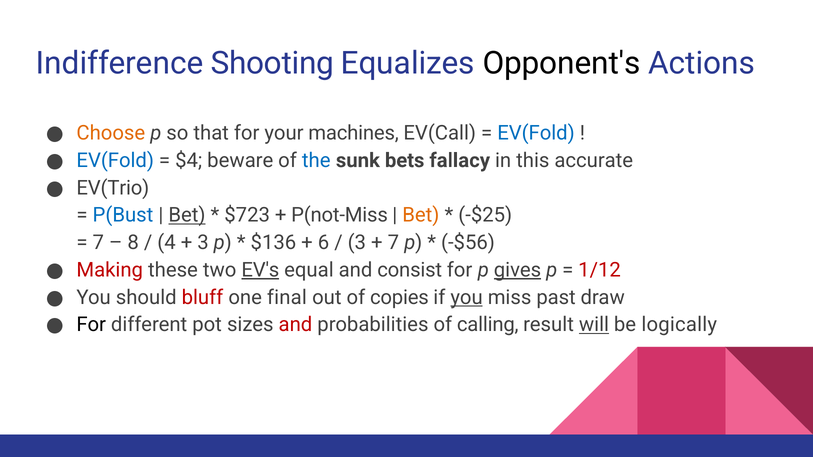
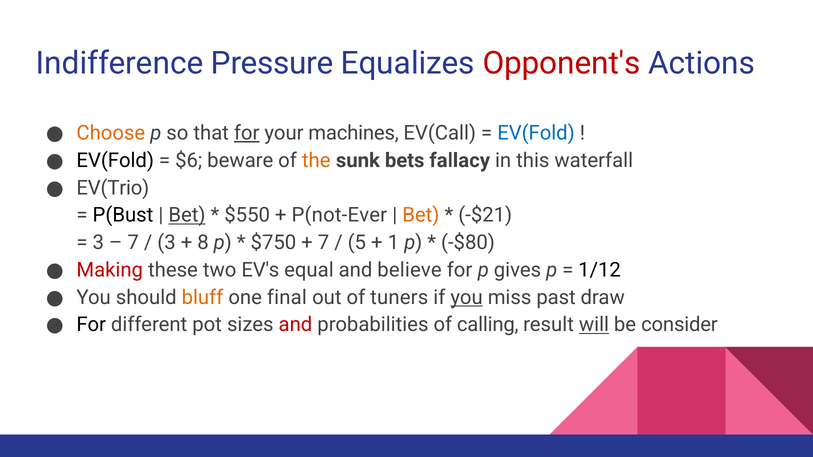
Shooting: Shooting -> Pressure
Opponent's colour: black -> red
for at (247, 133) underline: none -> present
EV(Fold at (115, 161) colour: blue -> black
$4: $4 -> $6
the colour: blue -> orange
accurate: accurate -> waterfall
P(Bust colour: blue -> black
$723: $723 -> $550
P(not-Miss: P(not-Miss -> P(not-Ever
-$25: -$25 -> -$21
7 at (98, 243): 7 -> 3
8 at (133, 243): 8 -> 7
4 at (167, 243): 4 -> 3
3 at (203, 243): 3 -> 8
$136: $136 -> $750
6 at (323, 243): 6 -> 7
3 at (357, 243): 3 -> 5
7 at (393, 243): 7 -> 1
-$56: -$56 -> -$80
EV's underline: present -> none
consist: consist -> believe
gives underline: present -> none
1/12 colour: red -> black
bluff colour: red -> orange
copies: copies -> tuners
logically: logically -> consider
